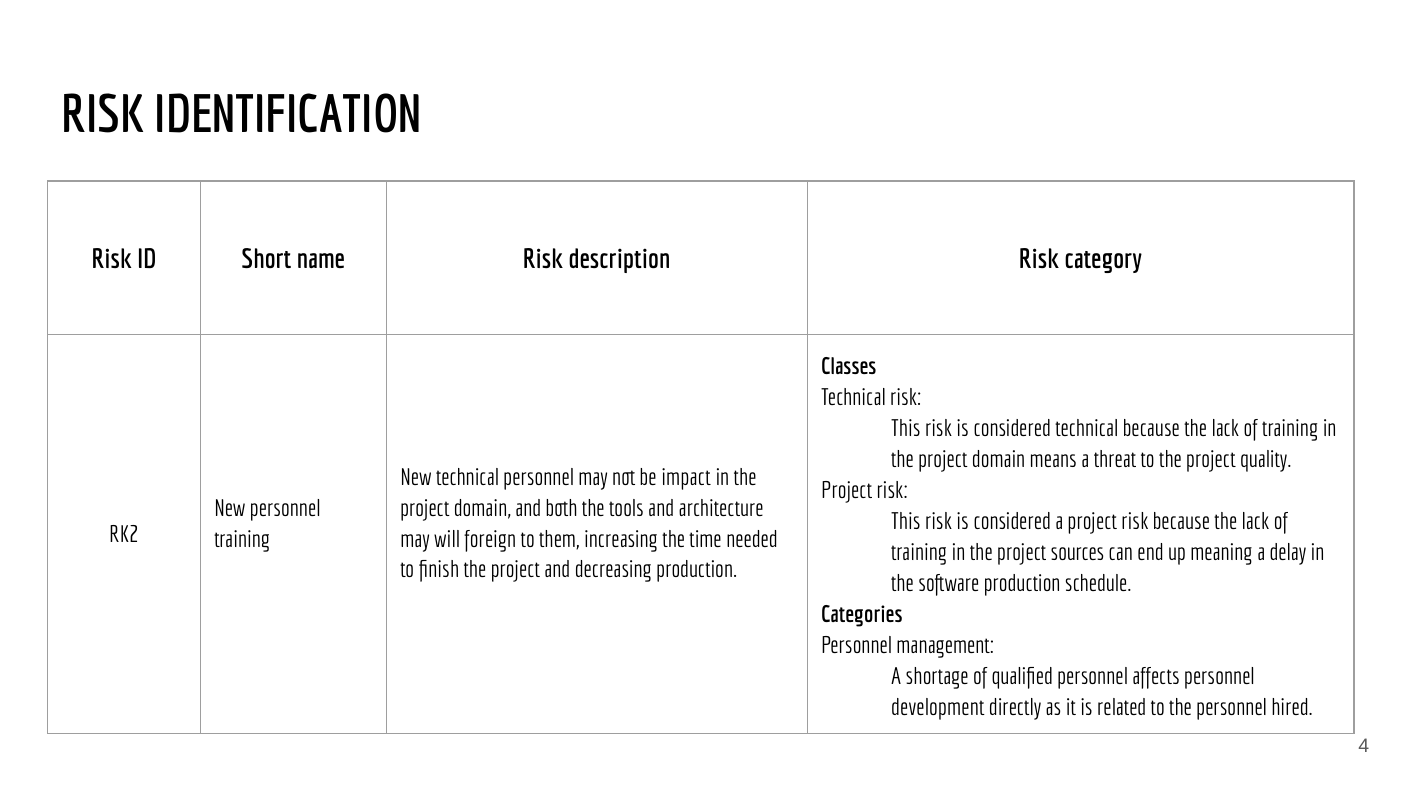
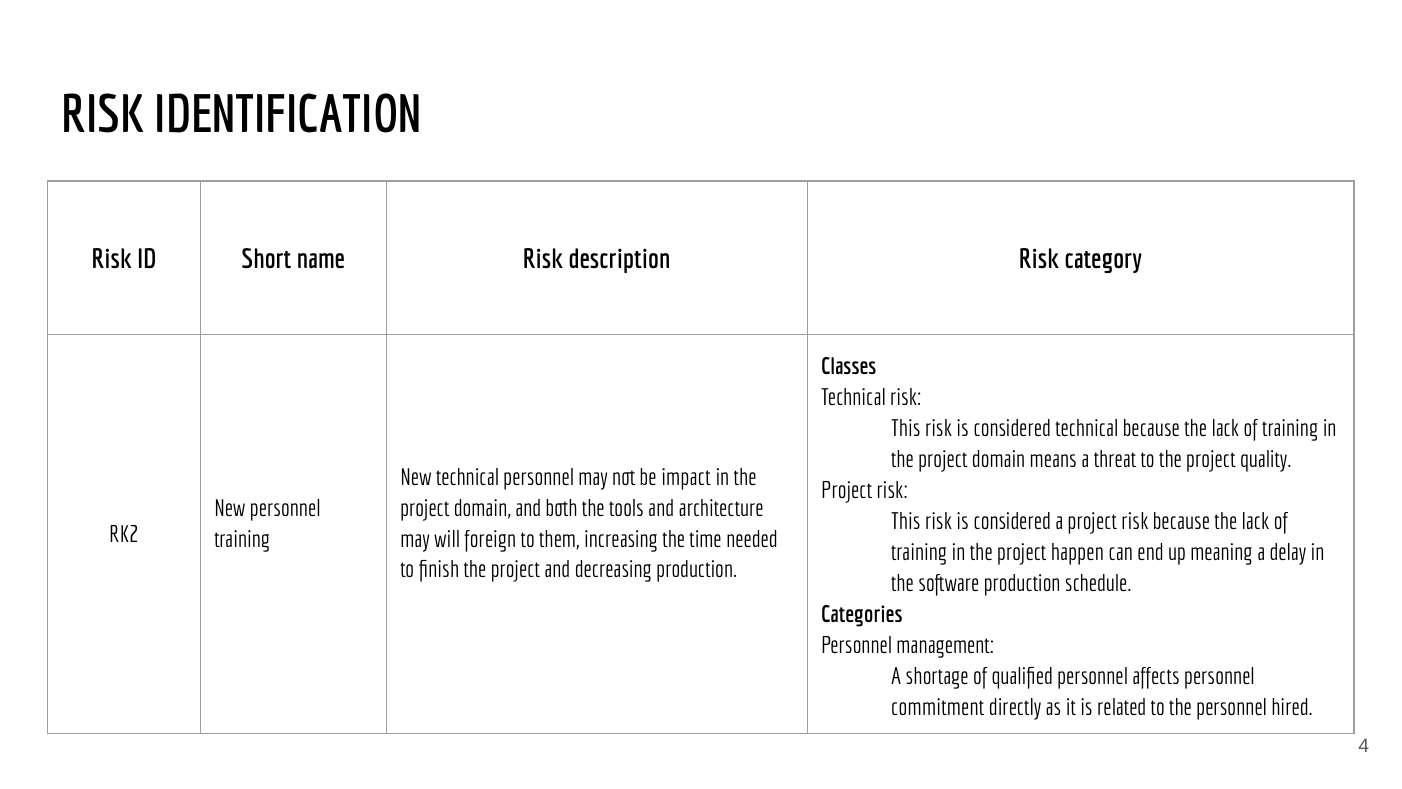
sources: sources -> happen
development: development -> commitment
